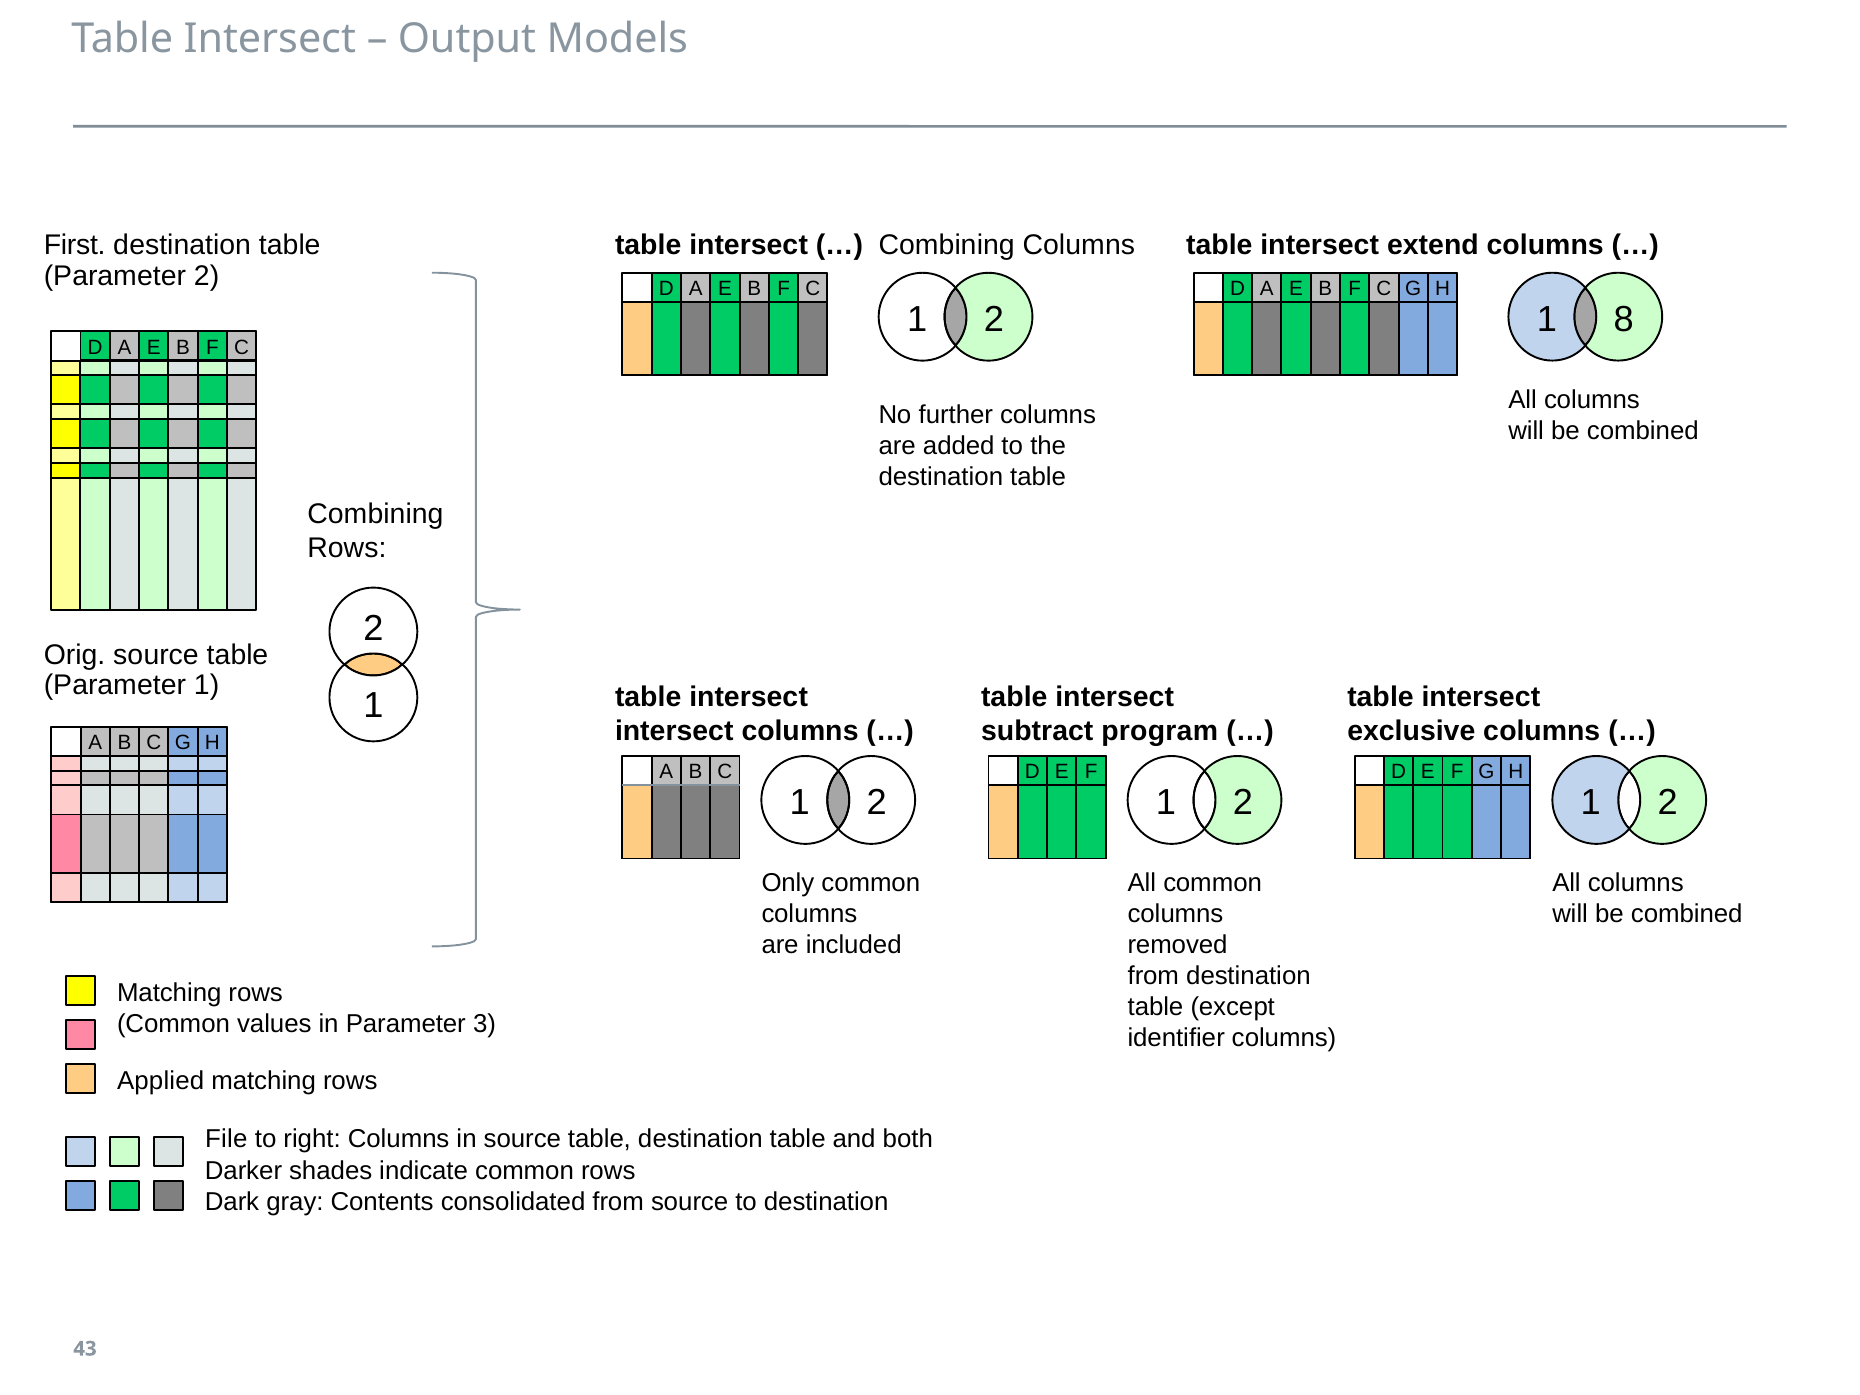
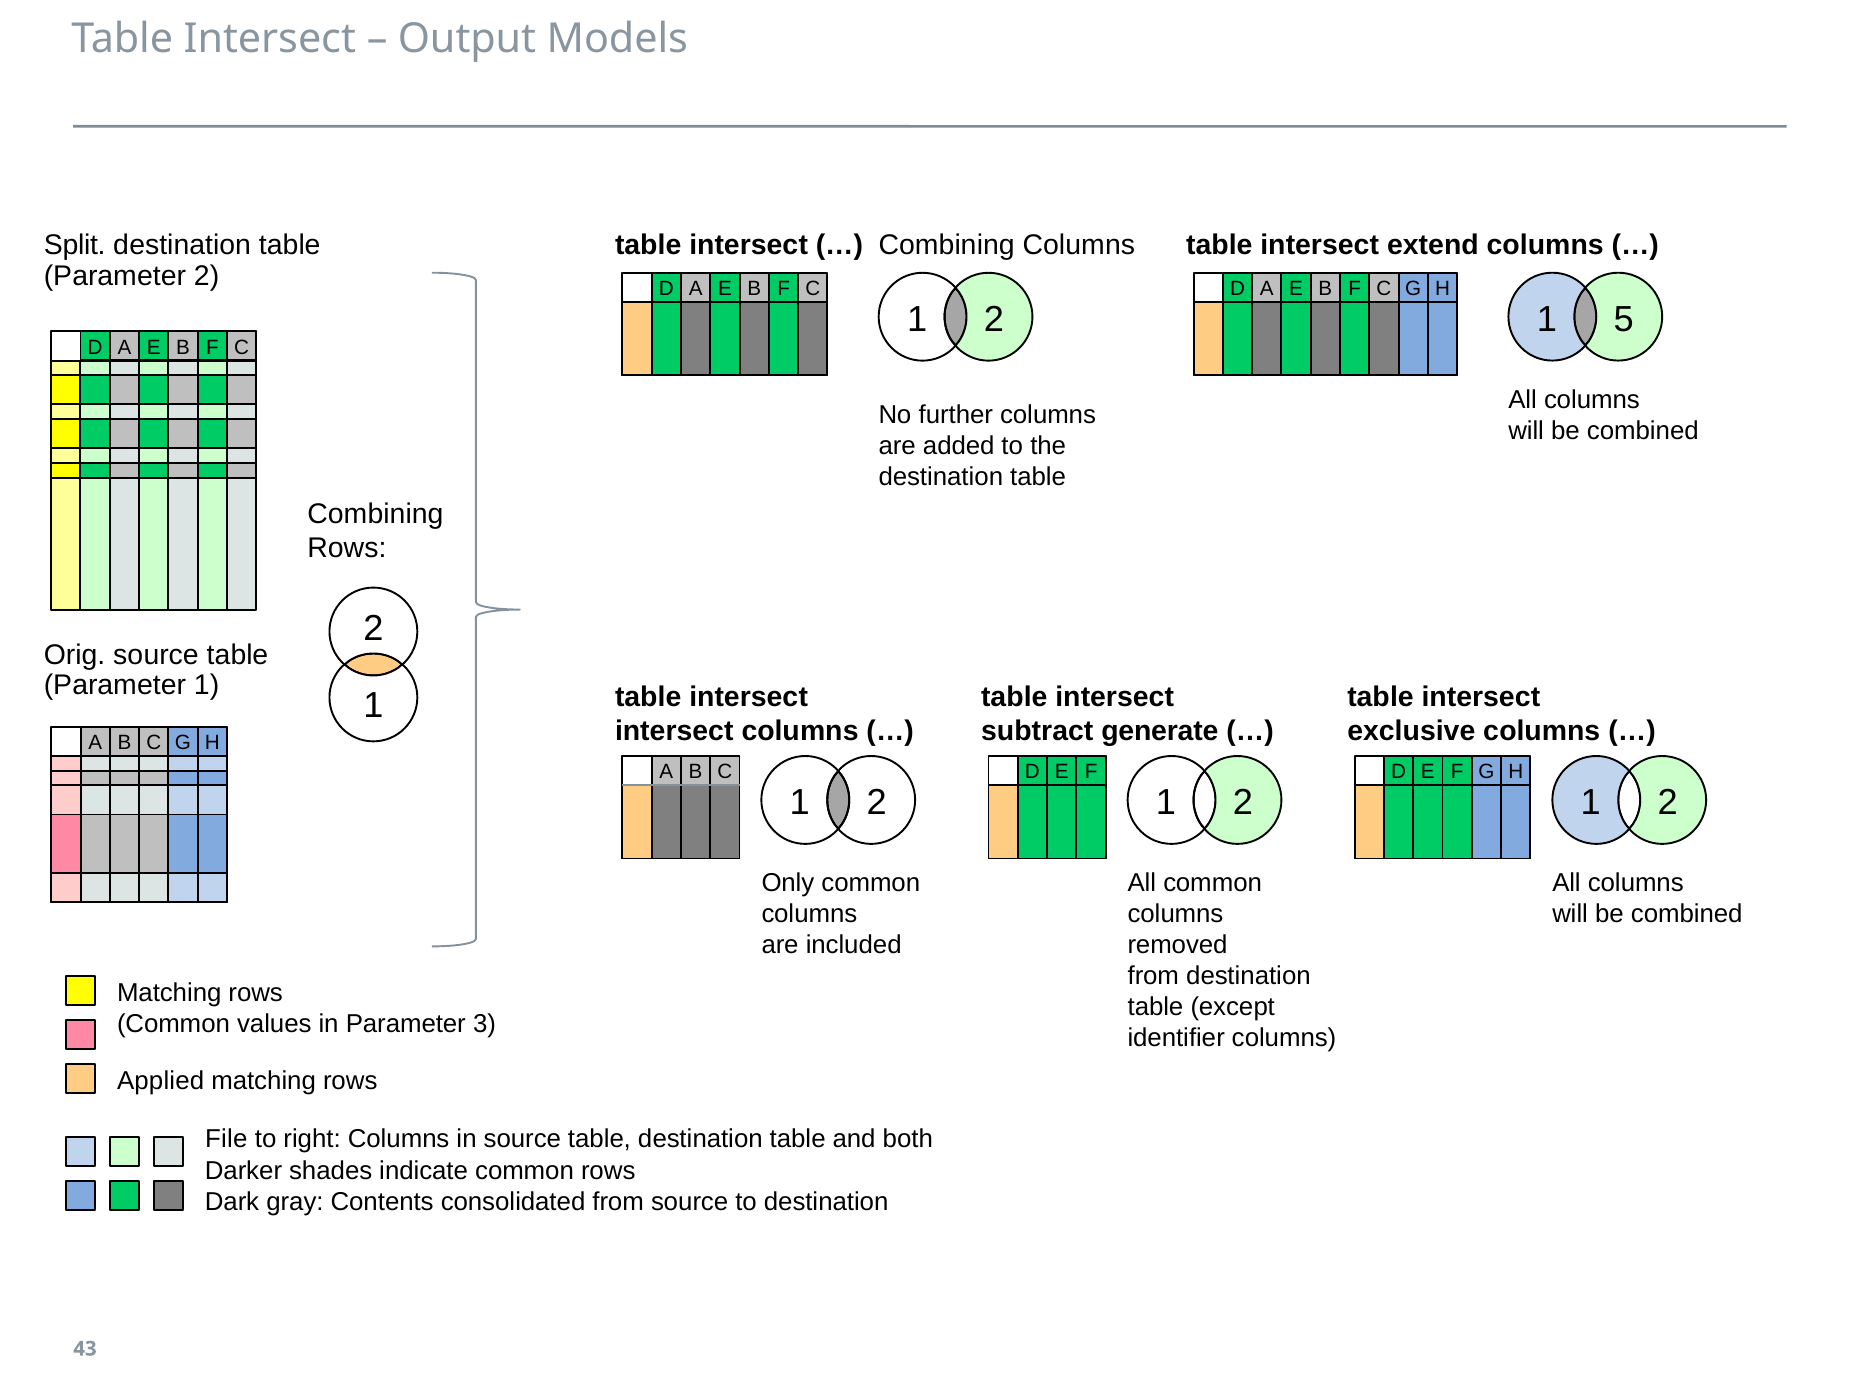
First: First -> Split
8: 8 -> 5
program: program -> generate
